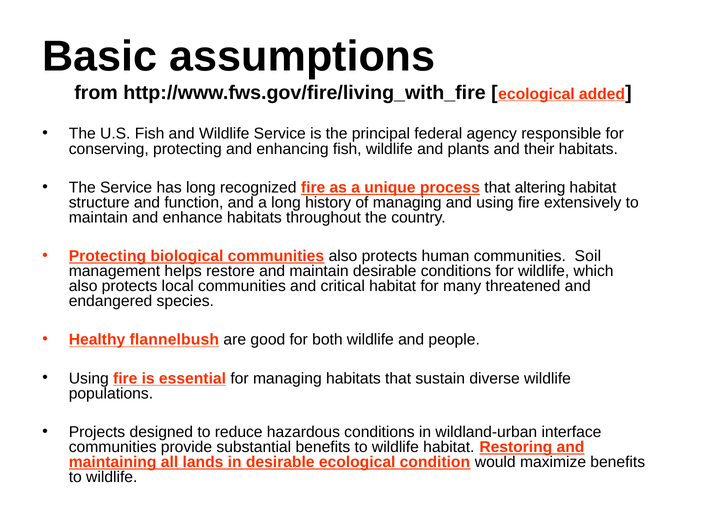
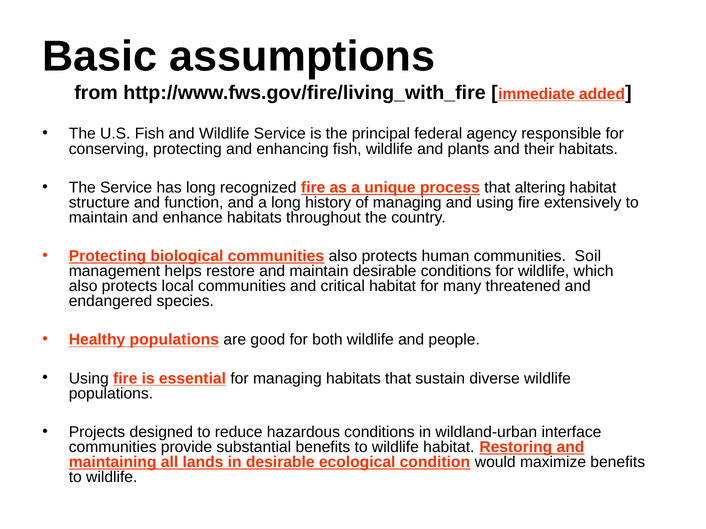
ecological at (536, 94): ecological -> immediate
Healthy flannelbush: flannelbush -> populations
